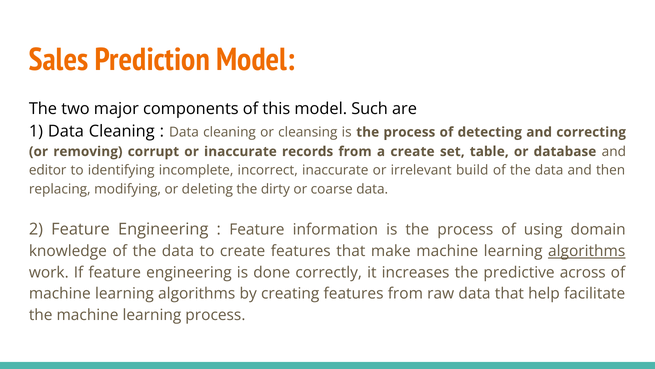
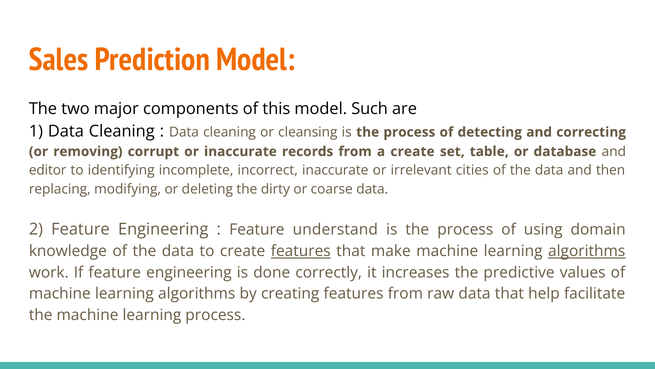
build: build -> cities
information: information -> understand
features at (301, 251) underline: none -> present
across: across -> values
